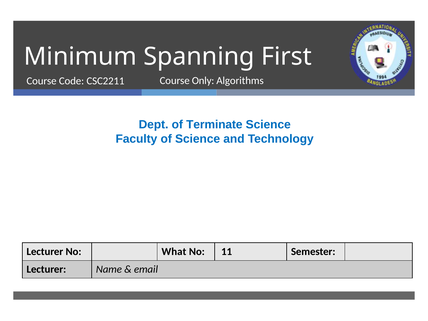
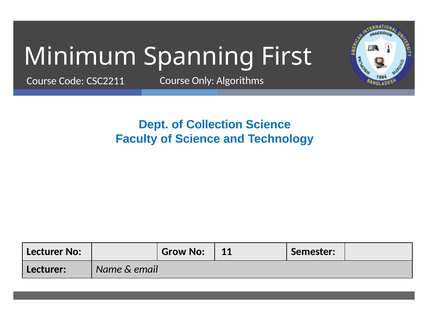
Terminate: Terminate -> Collection
What: What -> Grow
